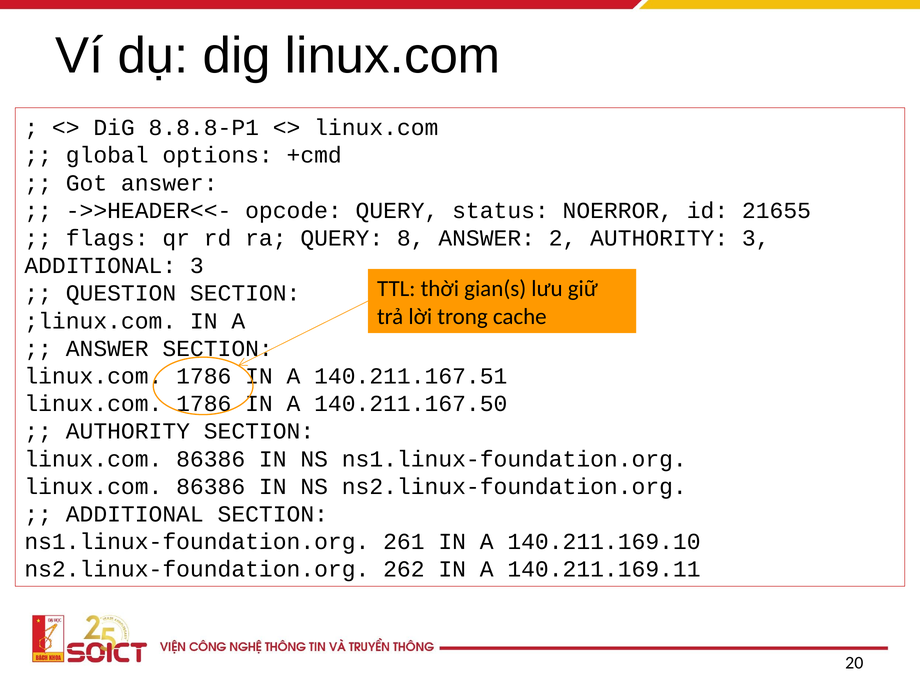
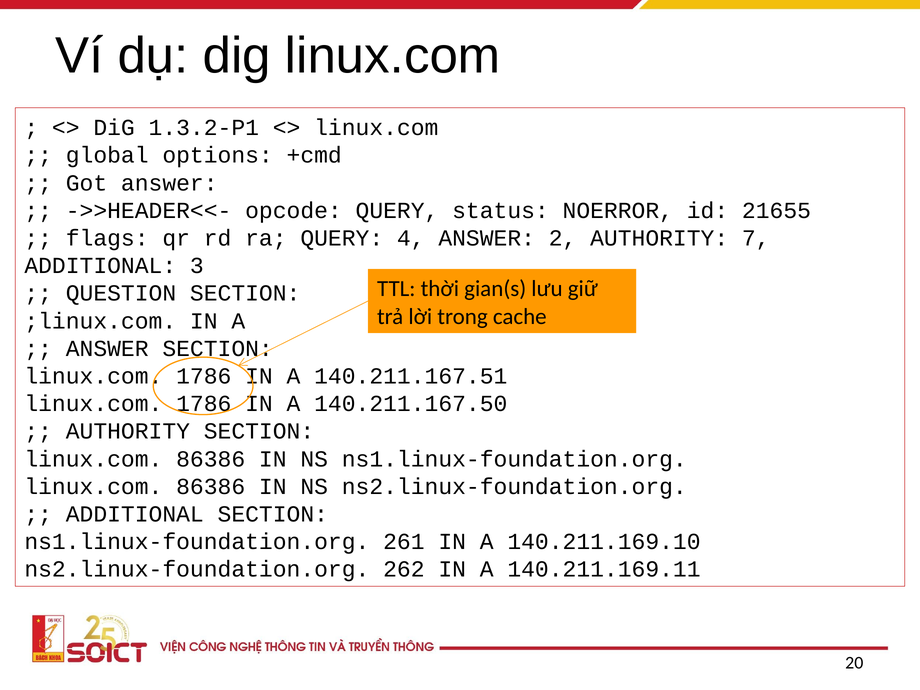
8.8.8-P1: 8.8.8-P1 -> 1.3.2-P1
8: 8 -> 4
AUTHORITY 3: 3 -> 7
